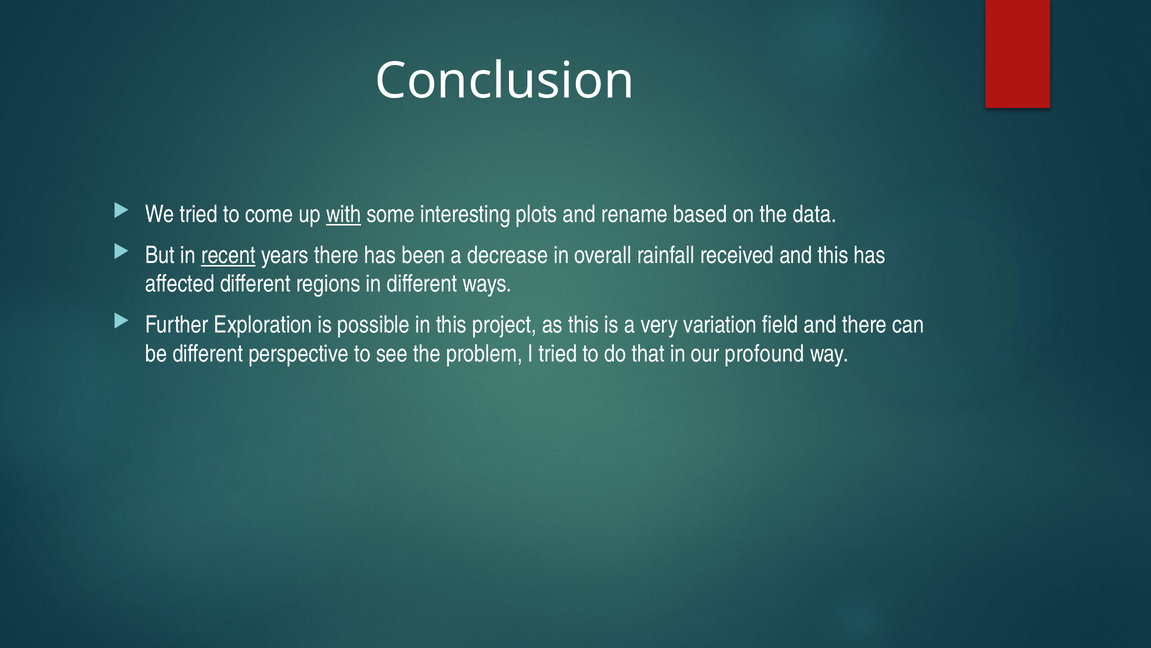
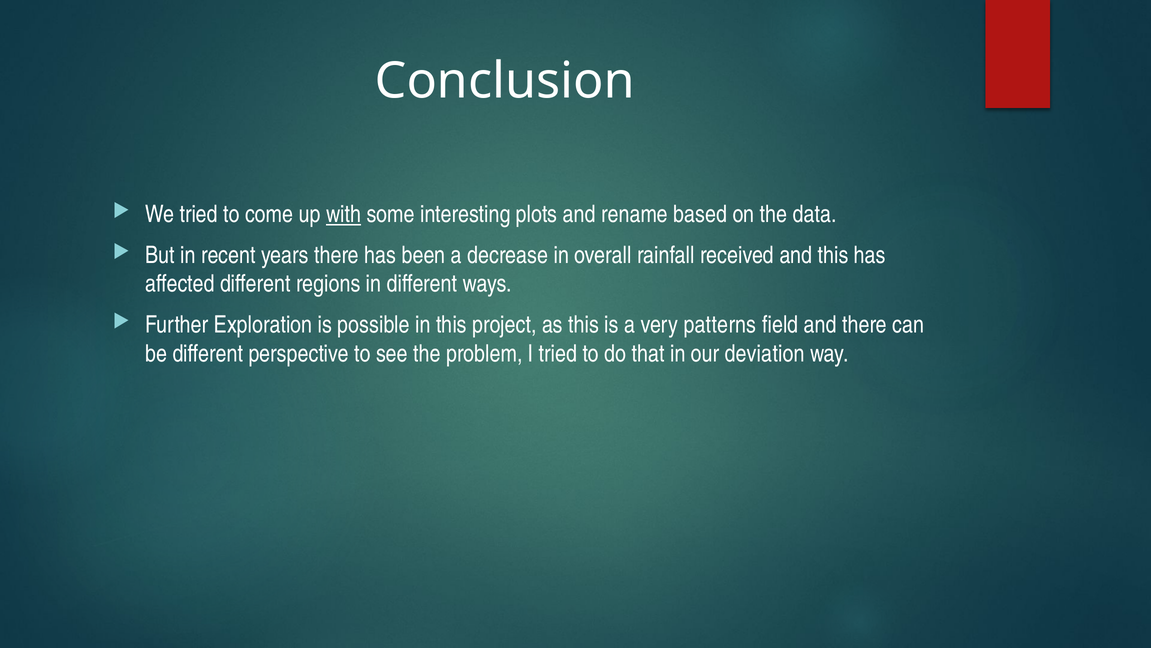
recent underline: present -> none
variation: variation -> patterns
profound: profound -> deviation
